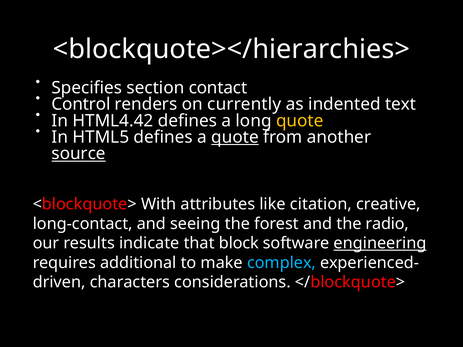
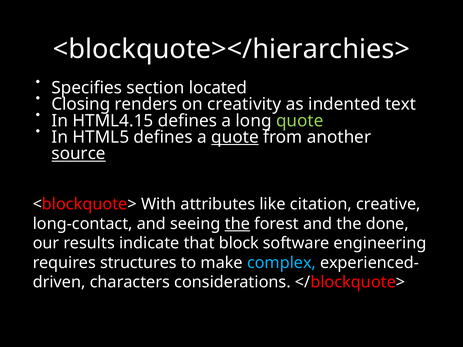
contact: contact -> located
Control: Control -> Closing
currently: currently -> creativity
HTML4.42: HTML4.42 -> HTML4.15
quote at (300, 121) colour: yellow -> light green
the at (237, 224) underline: none -> present
radio: radio -> done
engineering underline: present -> none
additional: additional -> structures
